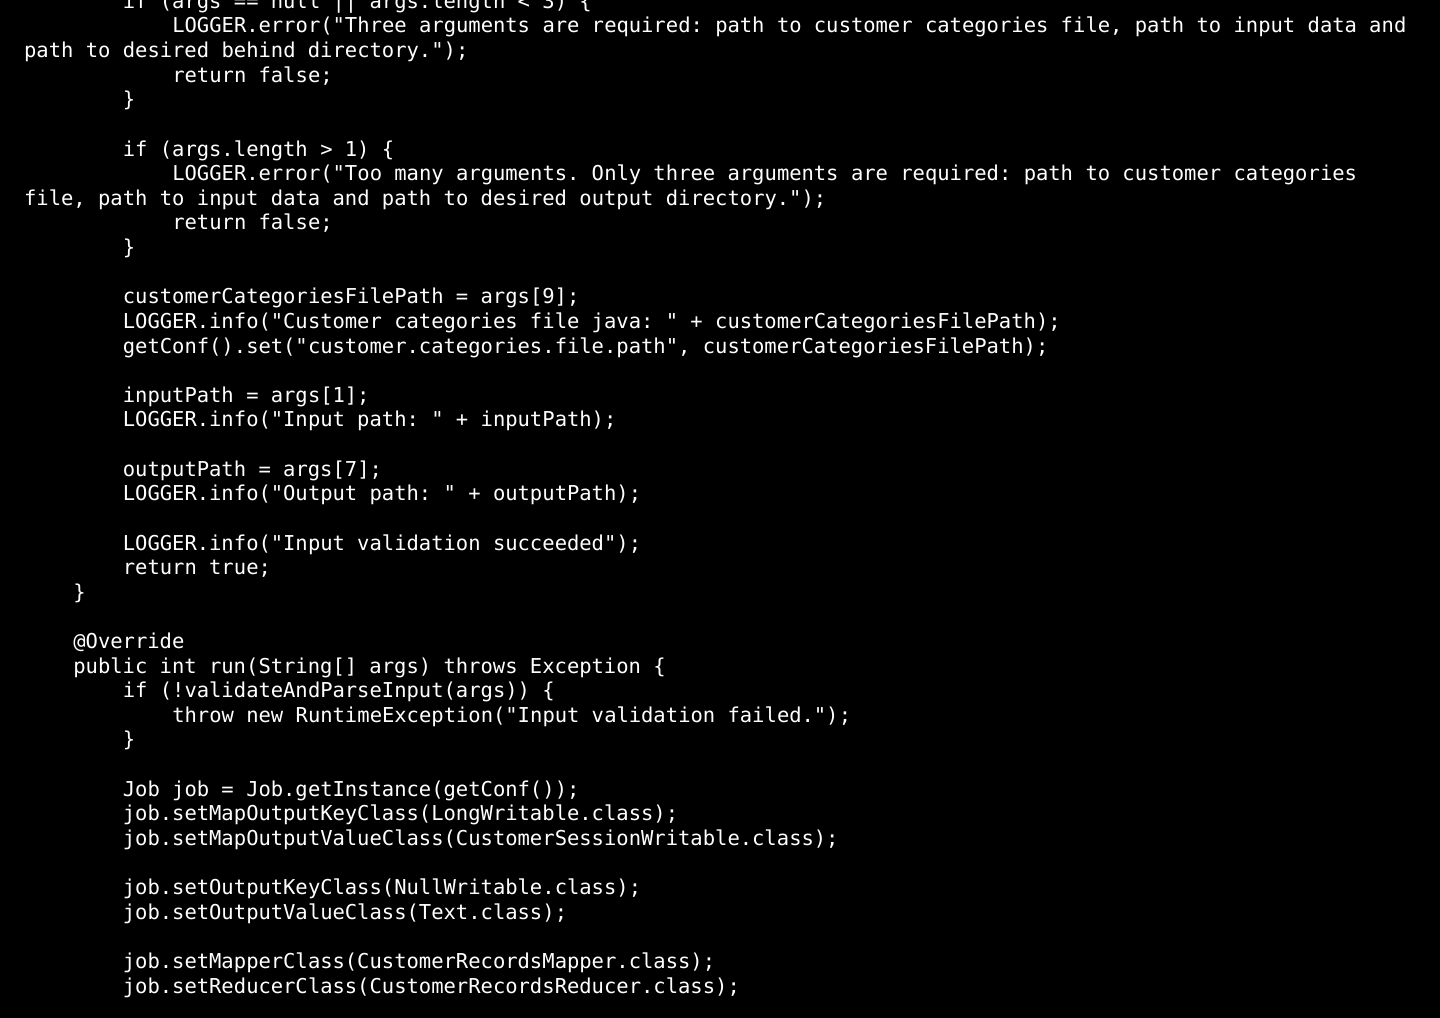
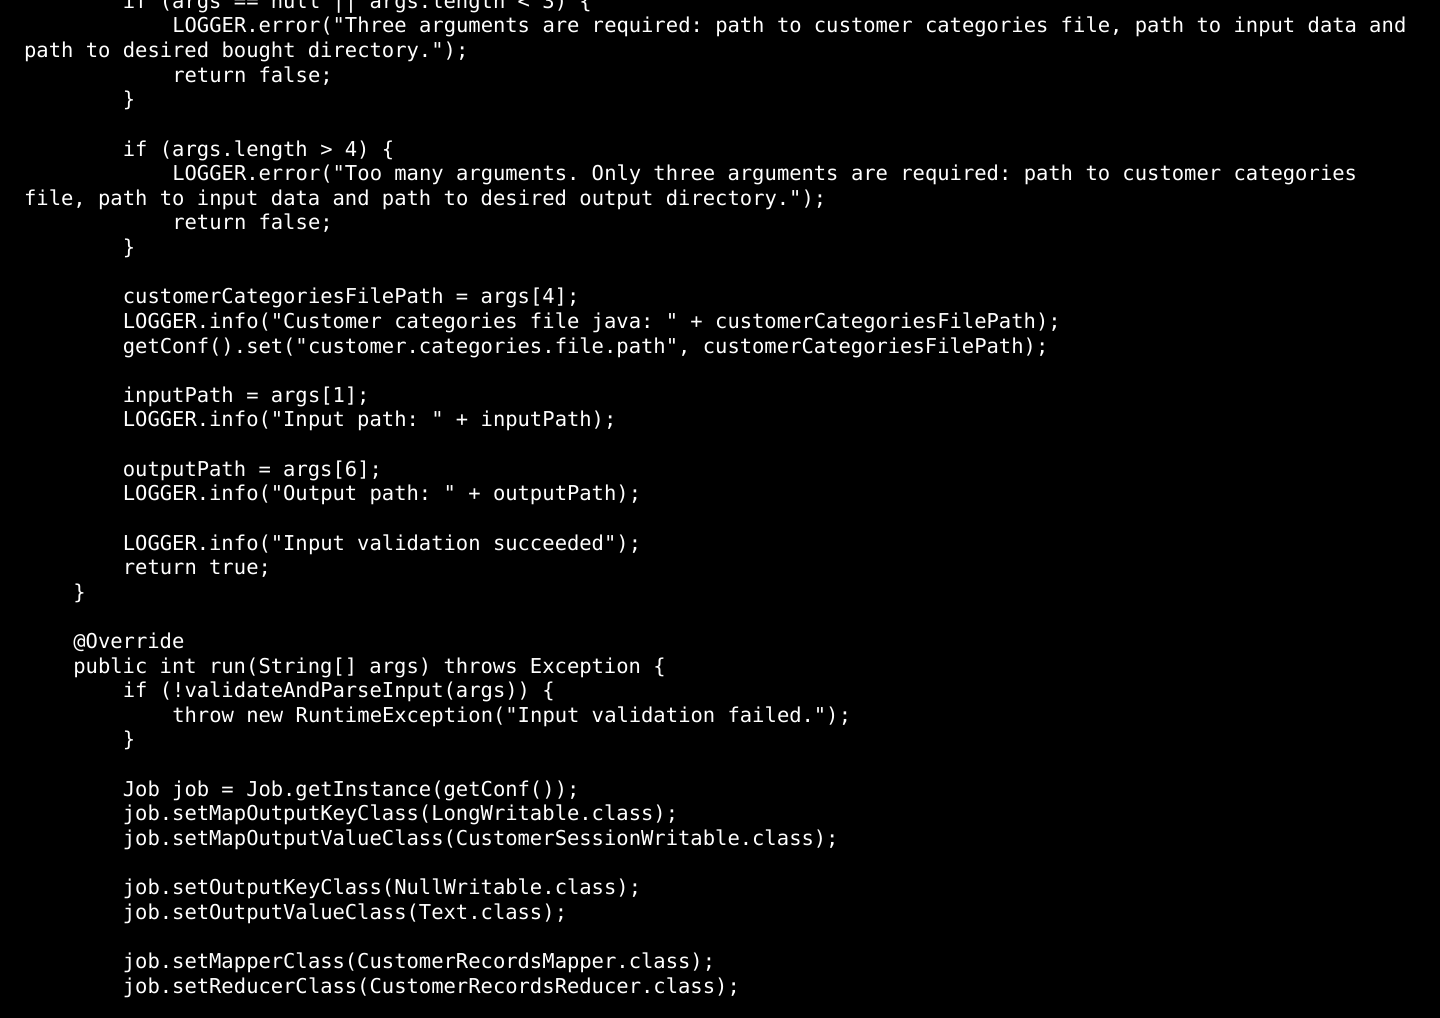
behind: behind -> bought
1: 1 -> 4
args[9: args[9 -> args[4
args[7: args[7 -> args[6
